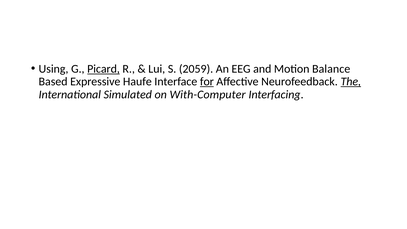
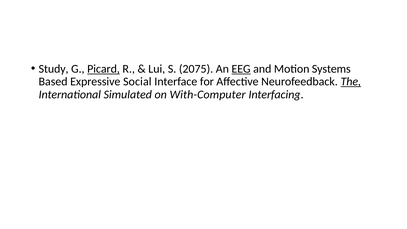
Using: Using -> Study
2059: 2059 -> 2075
EEG underline: none -> present
Balance: Balance -> Systems
Haufe: Haufe -> Social
for underline: present -> none
